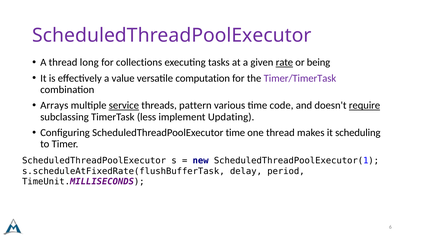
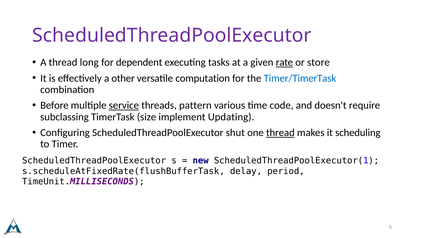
collections: collections -> dependent
being: being -> store
value: value -> other
Timer/TimerTask colour: purple -> blue
Arrays: Arrays -> Before
require underline: present -> none
less: less -> size
ScheduledThreadPoolExecutor time: time -> shut
thread at (280, 133) underline: none -> present
